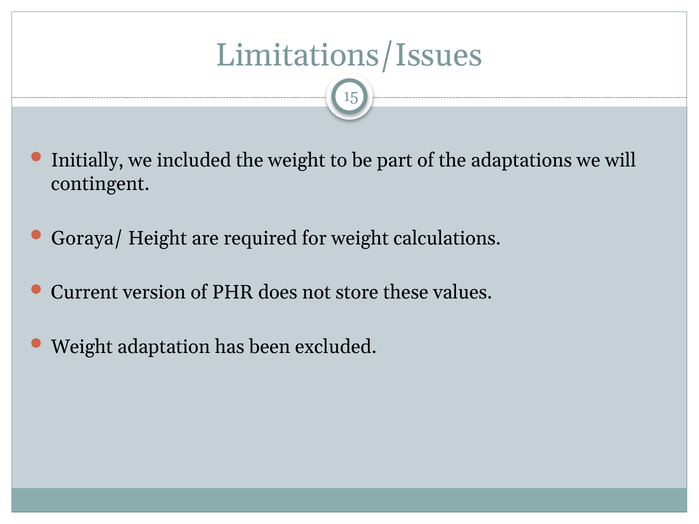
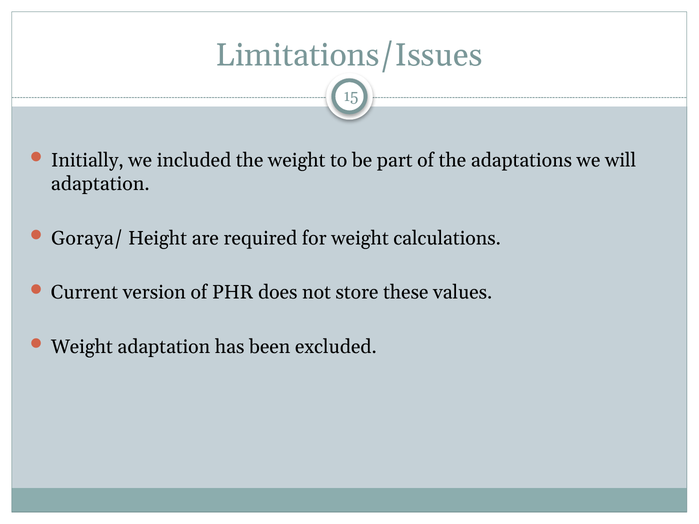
contingent at (100, 184): contingent -> adaptation
